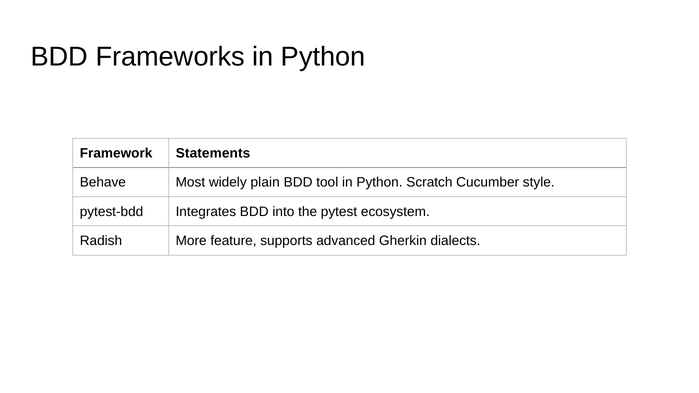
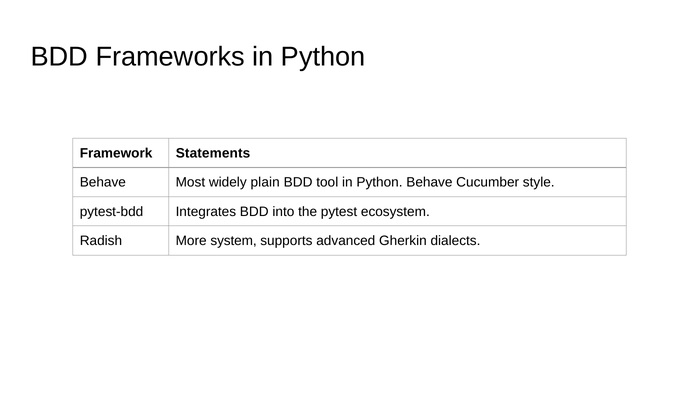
Python Scratch: Scratch -> Behave
feature: feature -> system
